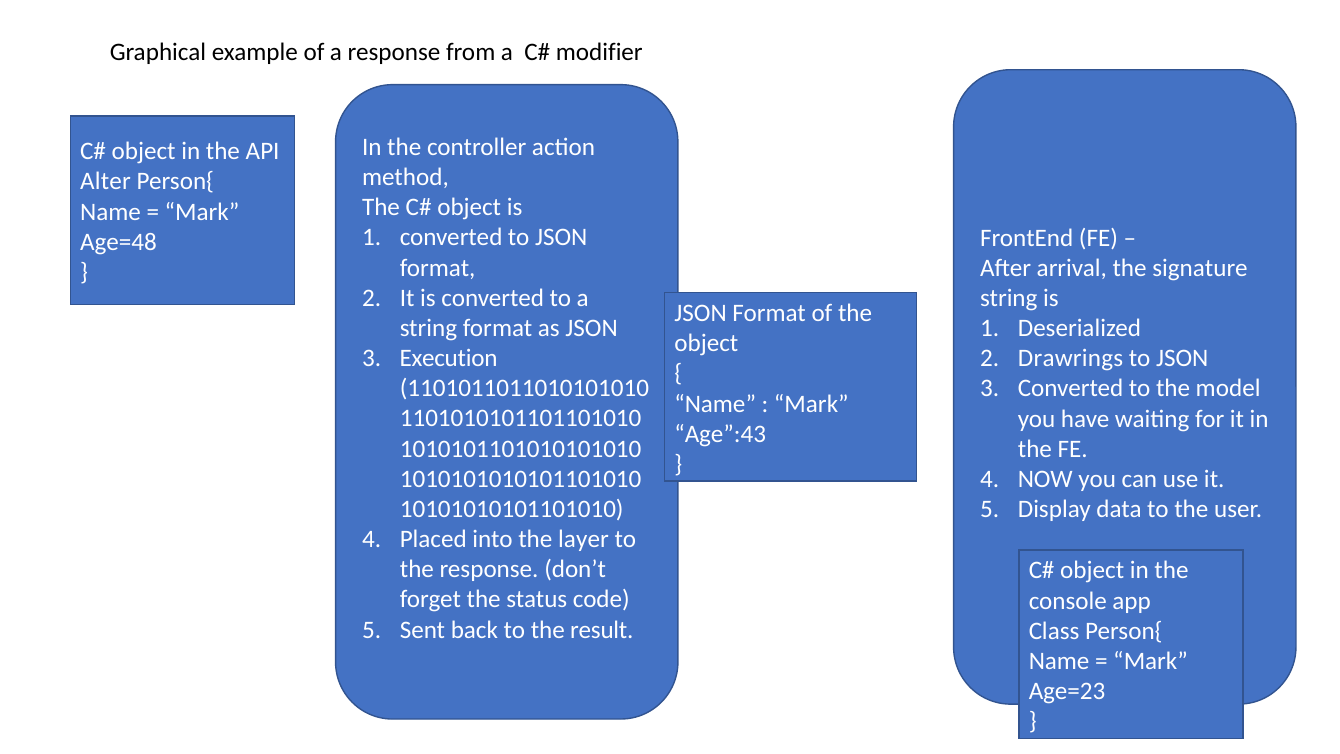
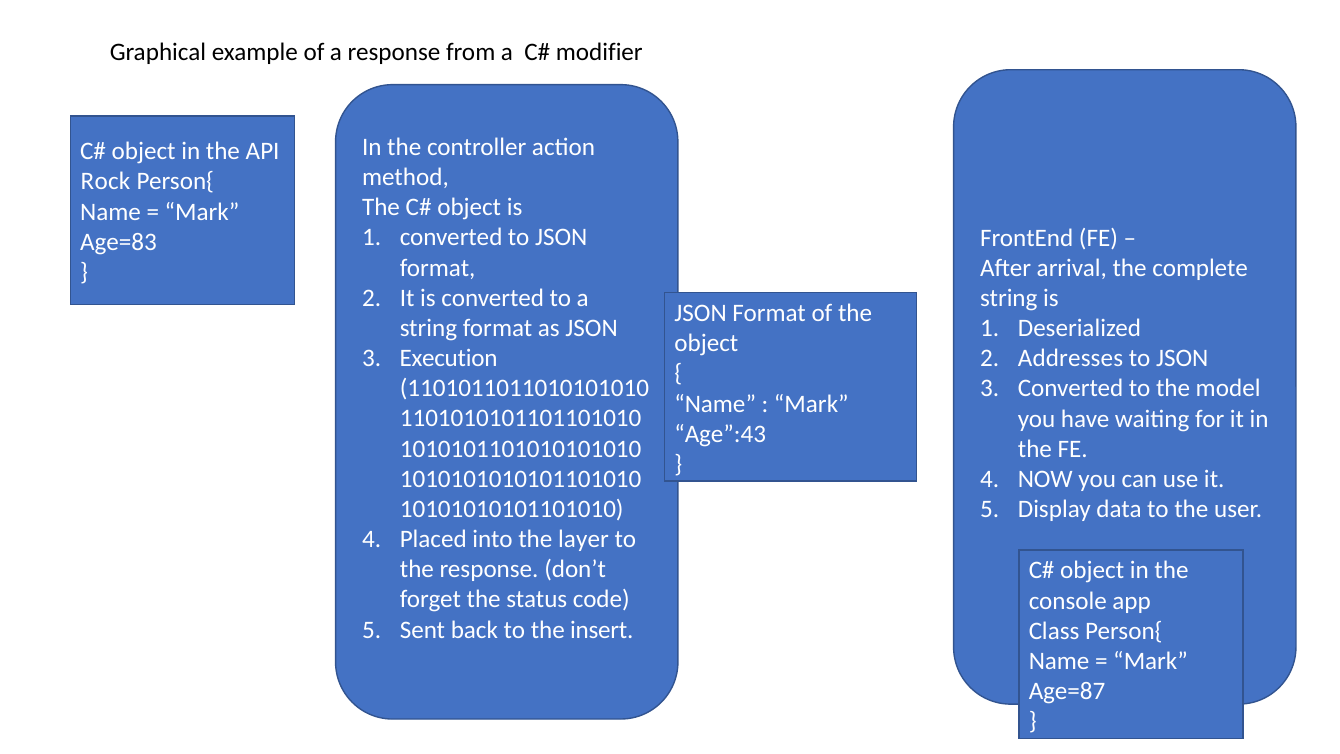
Alter: Alter -> Rock
Age=48: Age=48 -> Age=83
signature: signature -> complete
Drawrings: Drawrings -> Addresses
result: result -> insert
Age=23: Age=23 -> Age=87
